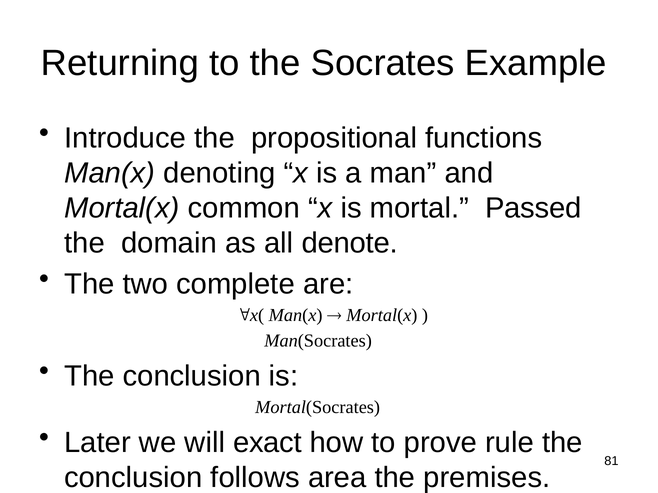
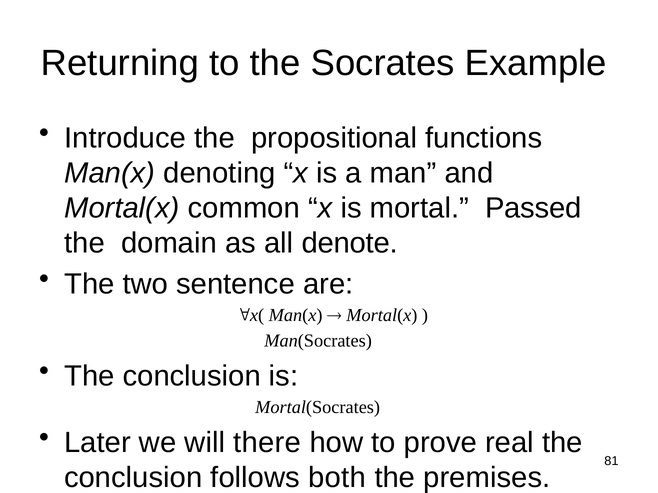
complete: complete -> sentence
exact: exact -> there
rule: rule -> real
area: area -> both
